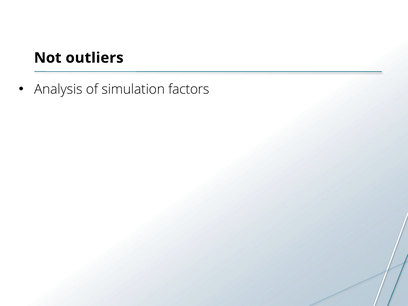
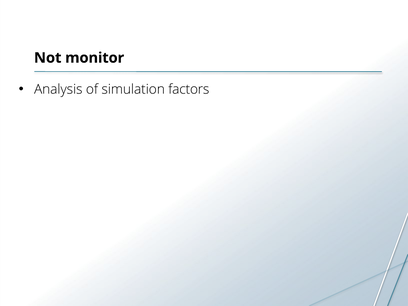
outliers: outliers -> monitor
